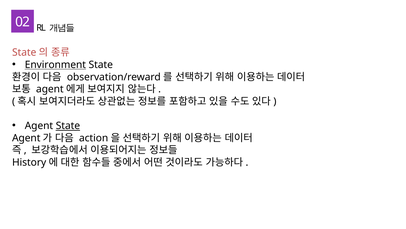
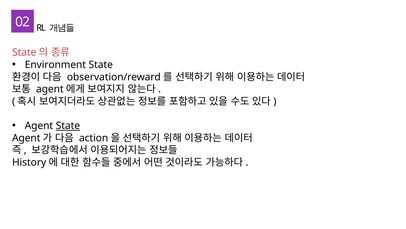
Environment underline: present -> none
